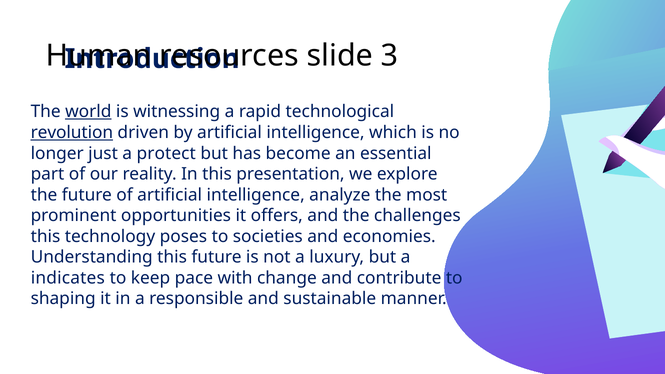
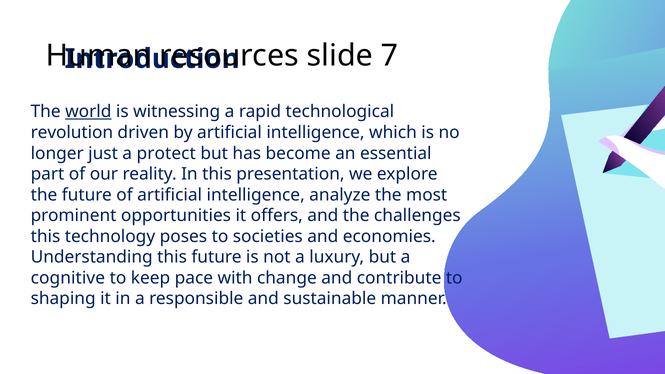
3: 3 -> 7
revolution underline: present -> none
indicates: indicates -> cognitive
